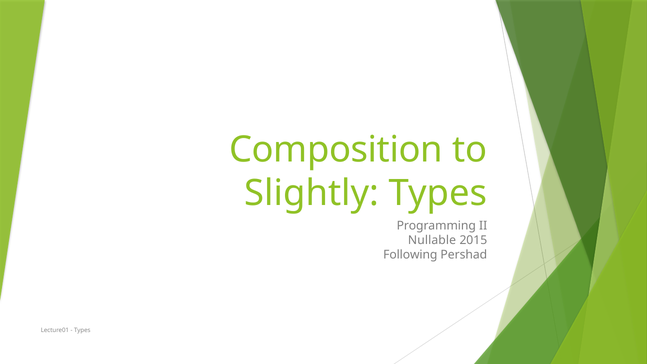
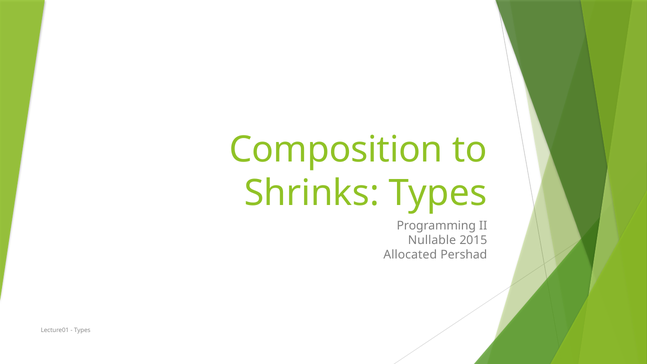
Slightly: Slightly -> Shrinks
Following: Following -> Allocated
